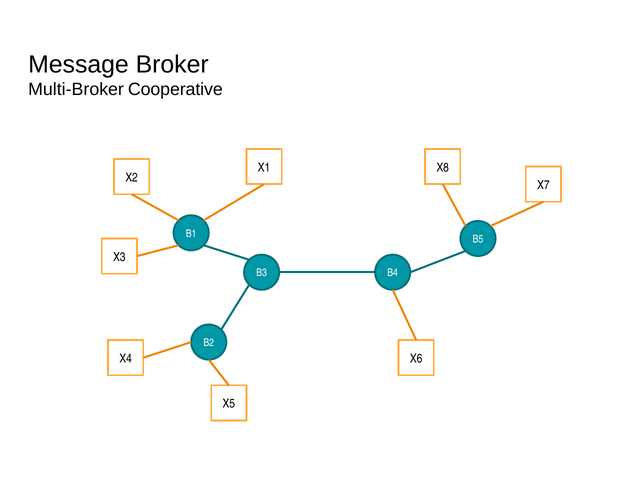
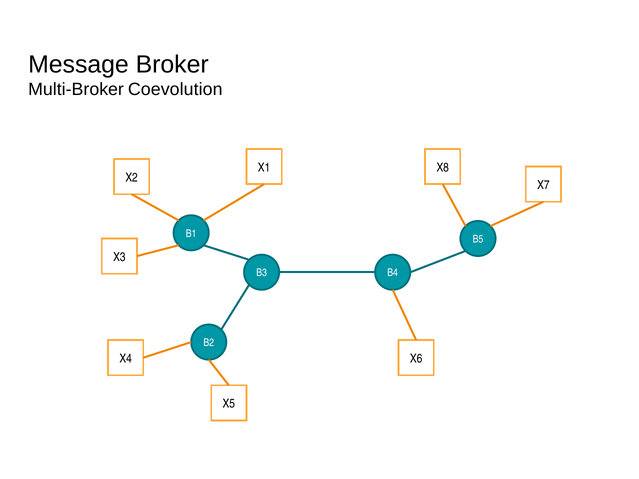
Cooperative: Cooperative -> Coevolution
